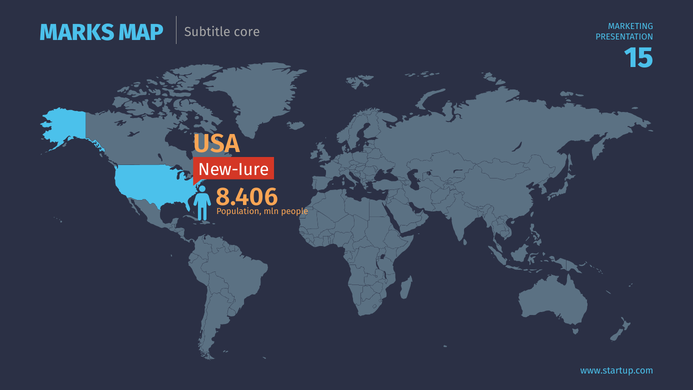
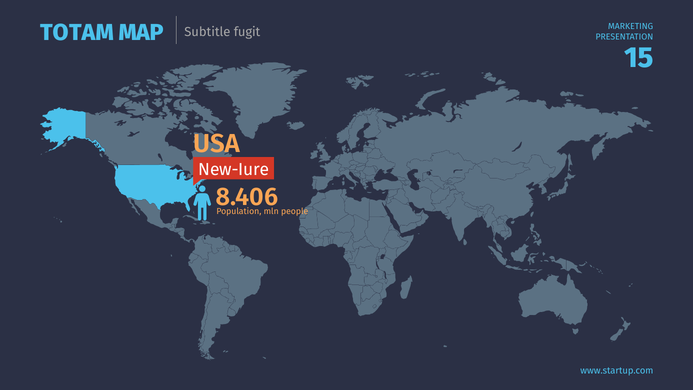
MARKS: MARKS -> TOTAM
core: core -> fugit
